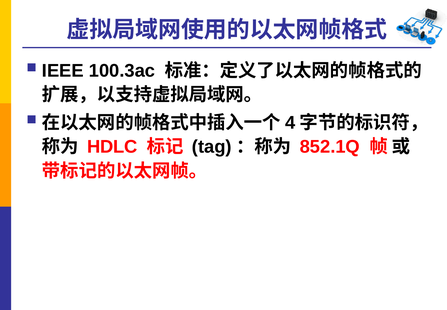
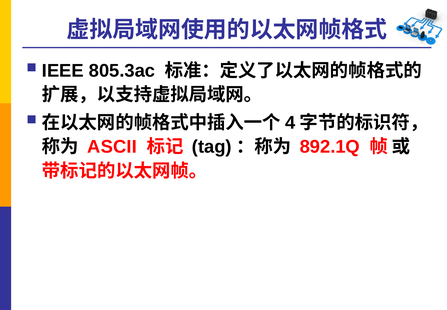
100.3ac: 100.3ac -> 805.3ac
HDLC: HDLC -> ASCII
852.1Q: 852.1Q -> 892.1Q
